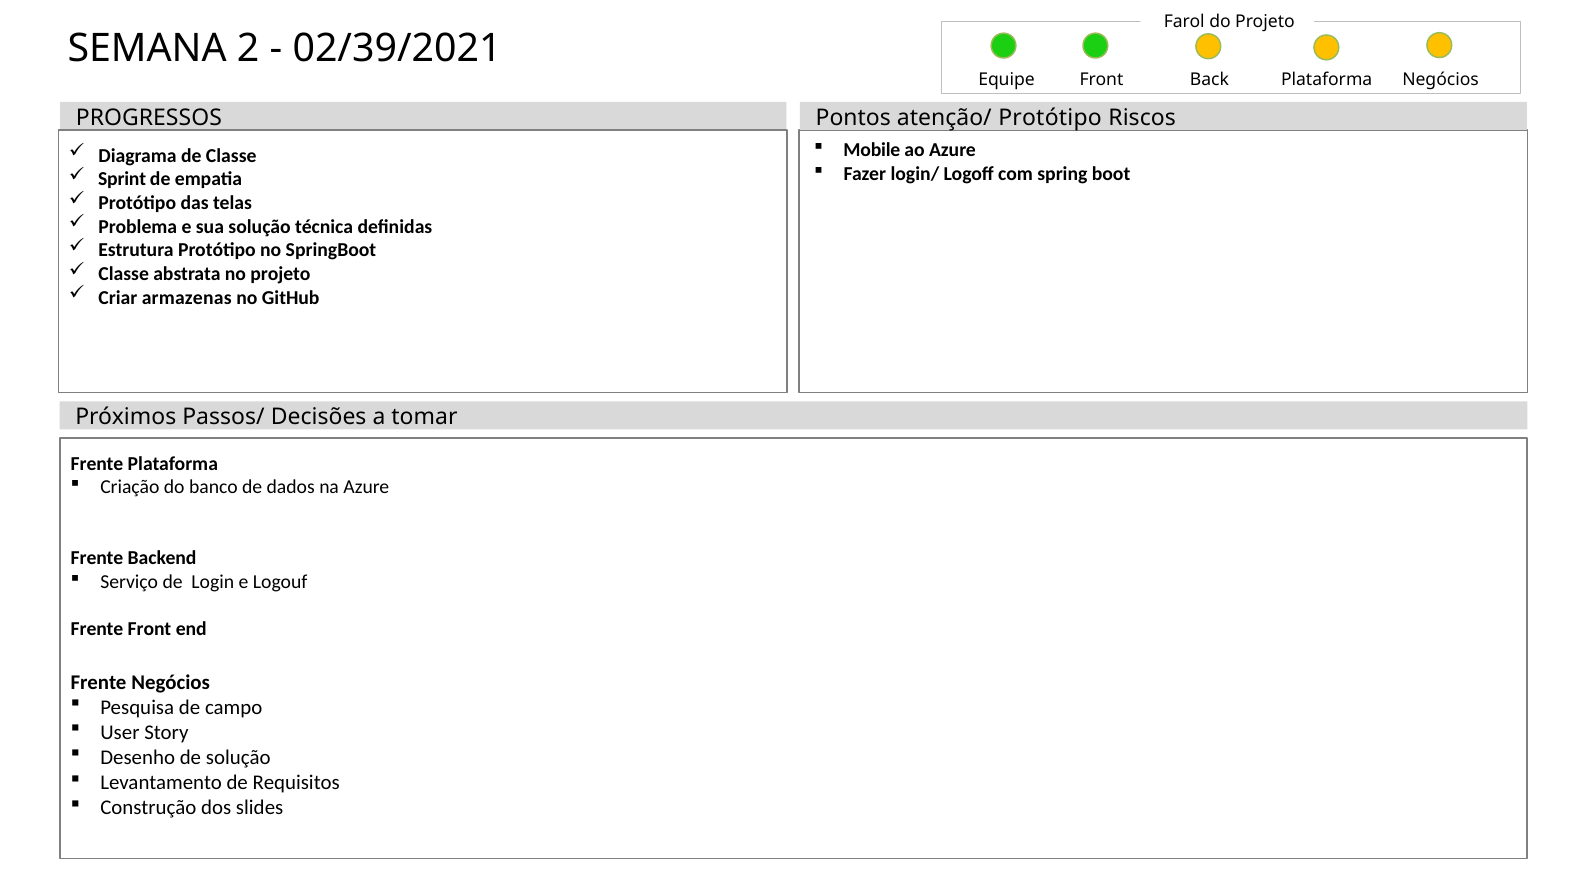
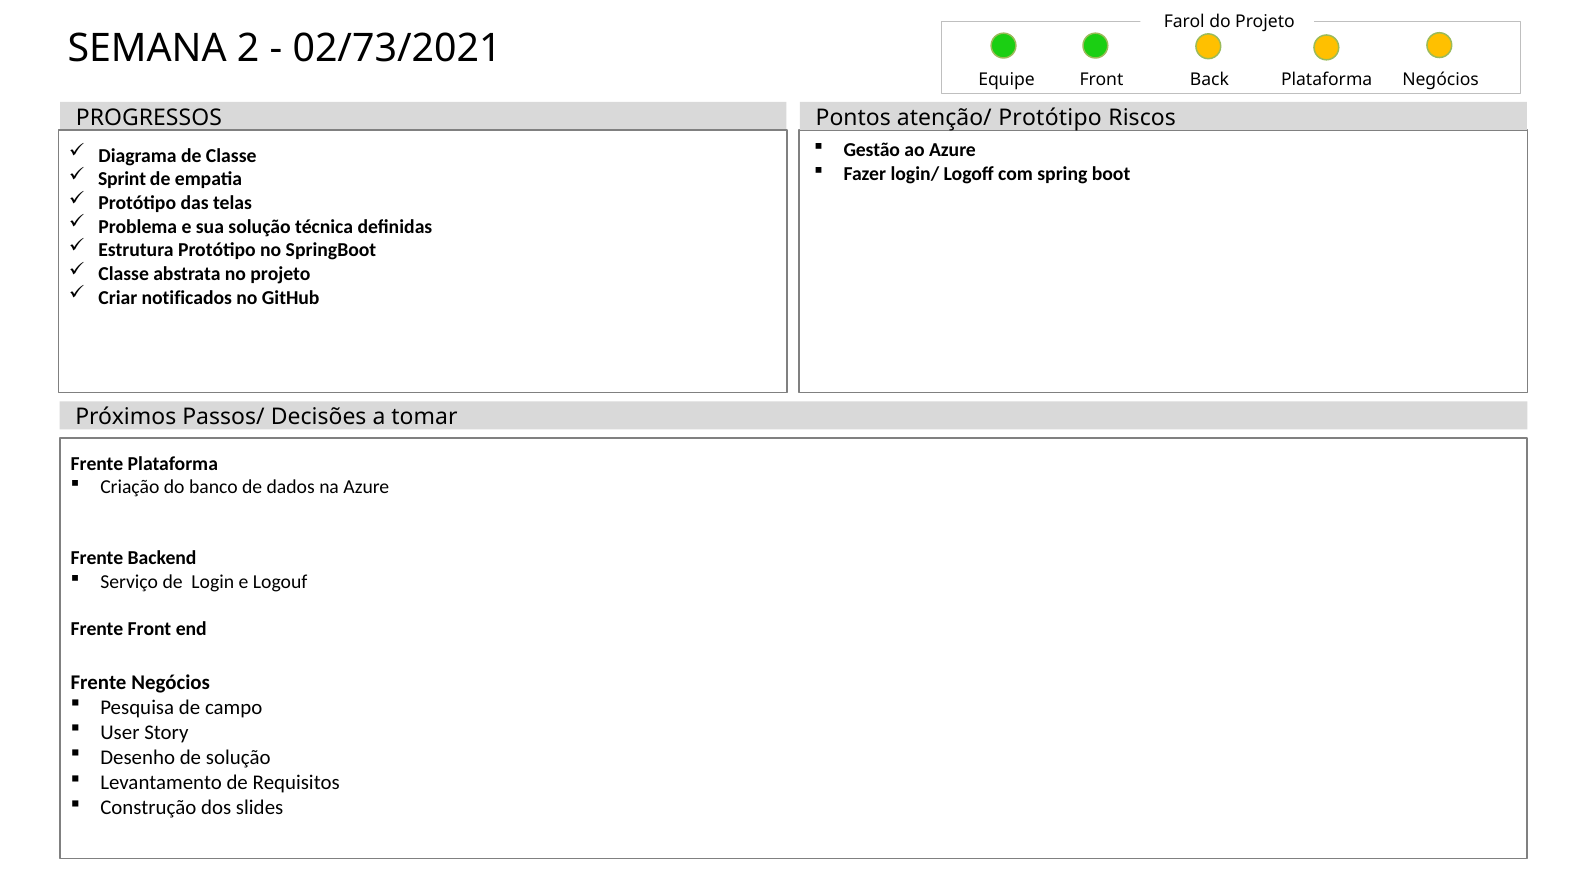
02/39/2021: 02/39/2021 -> 02/73/2021
Mobile: Mobile -> Gestão
armazenas: armazenas -> notificados
